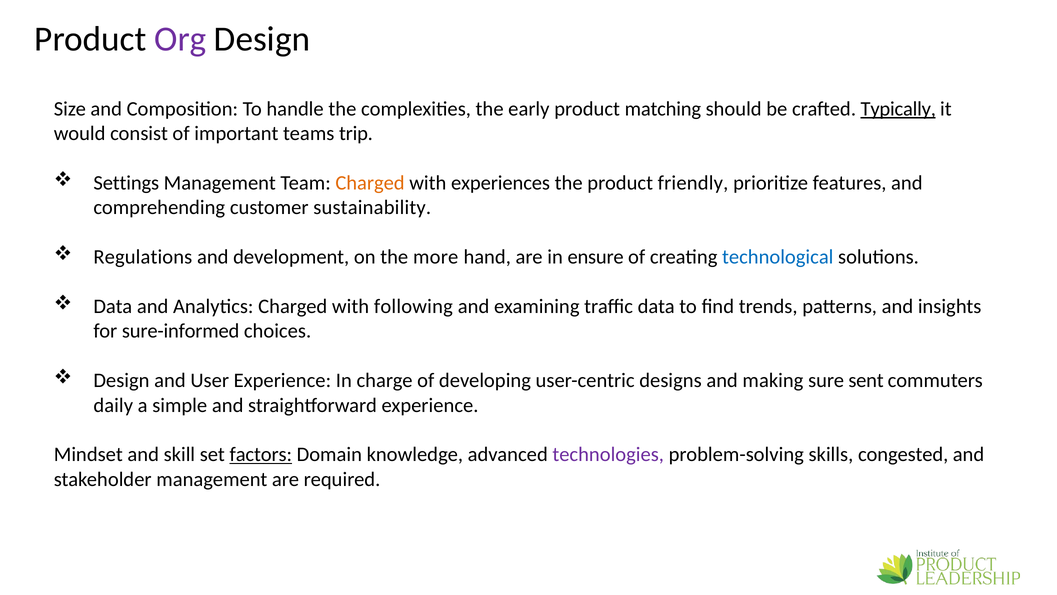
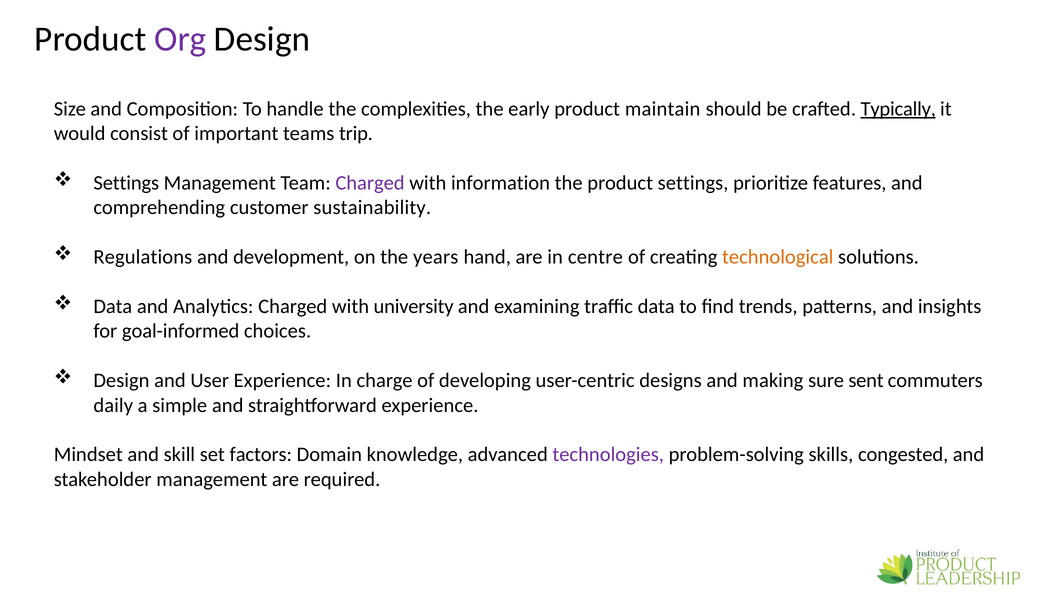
matching: matching -> maintain
Charged at (370, 183) colour: orange -> purple
experiences: experiences -> information
product friendly: friendly -> settings
more: more -> years
ensure: ensure -> centre
technological colour: blue -> orange
following: following -> university
sure-informed: sure-informed -> goal-informed
factors underline: present -> none
